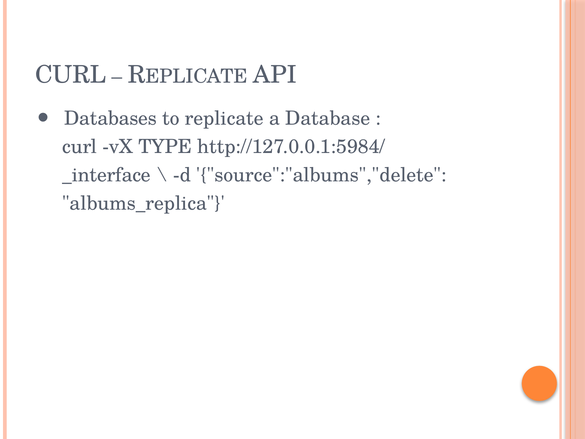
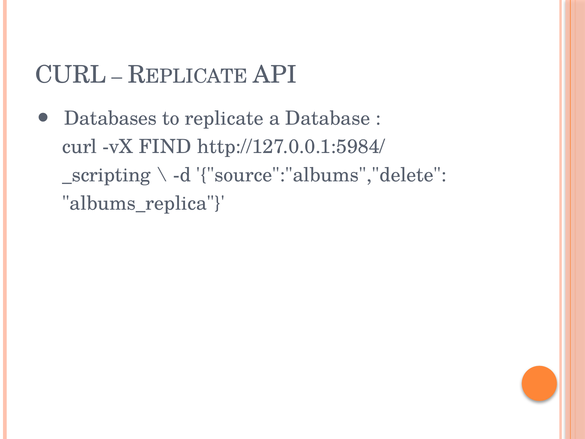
TYPE: TYPE -> FIND
_interface: _interface -> _scripting
